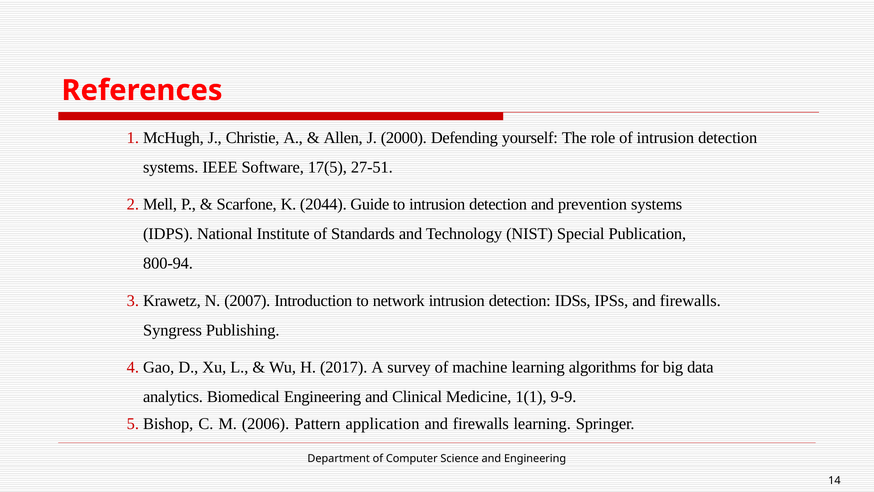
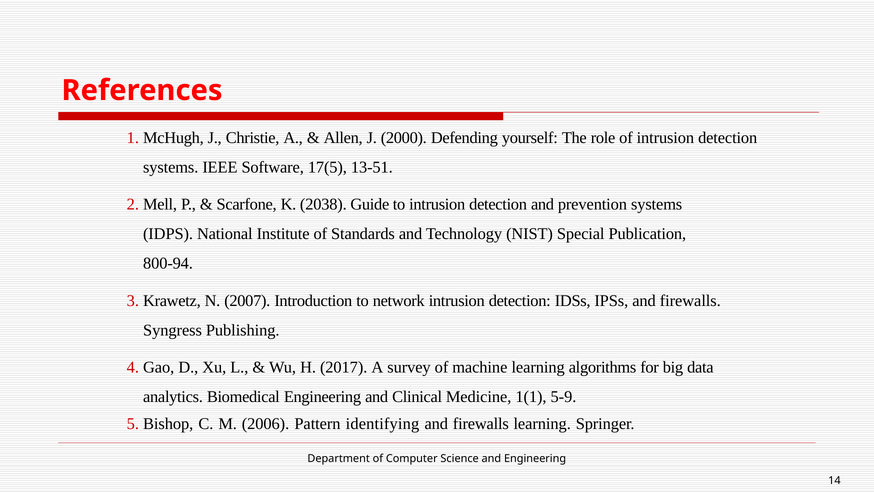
27-51: 27-51 -> 13-51
2044: 2044 -> 2038
9-9: 9-9 -> 5-9
application: application -> identifying
